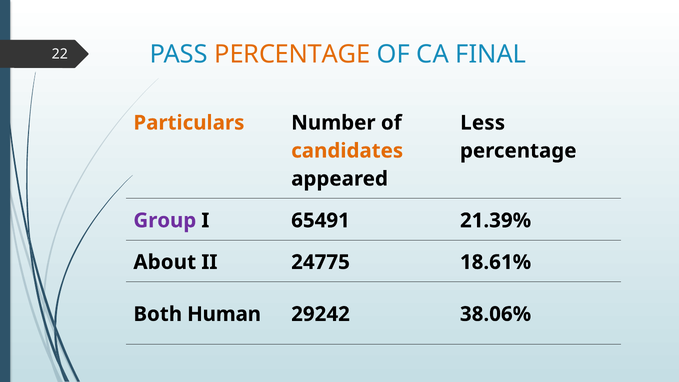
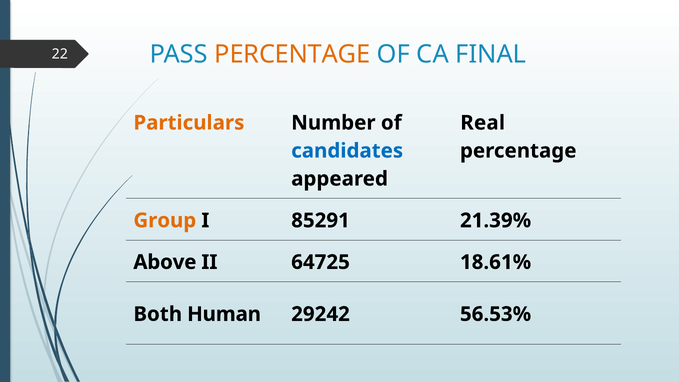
Less: Less -> Real
candidates colour: orange -> blue
Group colour: purple -> orange
65491: 65491 -> 85291
About: About -> Above
24775: 24775 -> 64725
38.06%: 38.06% -> 56.53%
